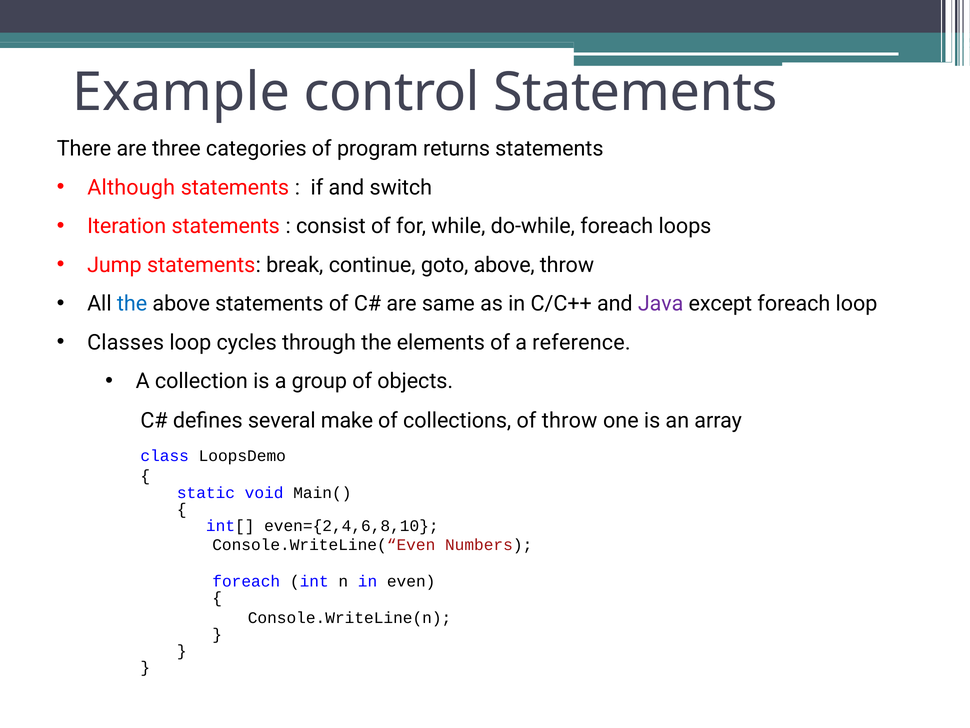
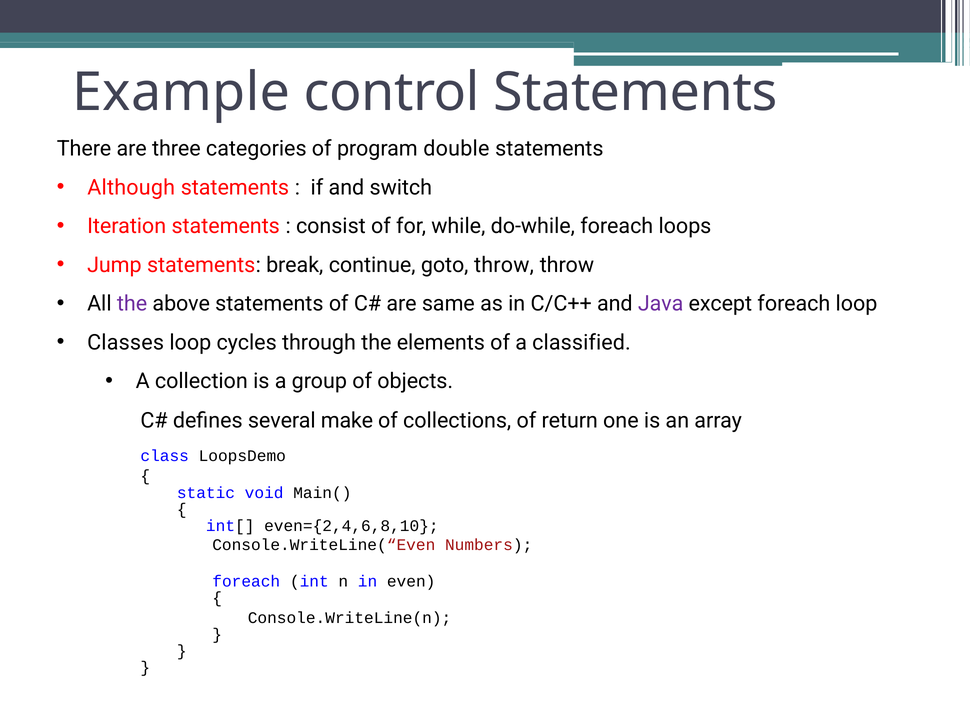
returns: returns -> double
goto above: above -> throw
the at (132, 304) colour: blue -> purple
reference: reference -> classified
of throw: throw -> return
